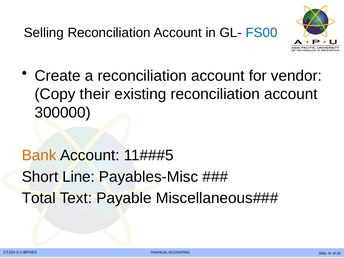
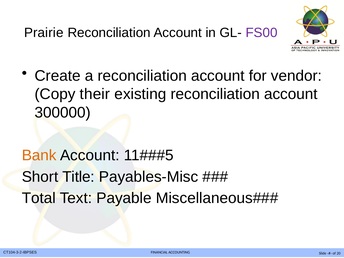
Selling: Selling -> Prairie
FS00 colour: blue -> purple
Line: Line -> Title
